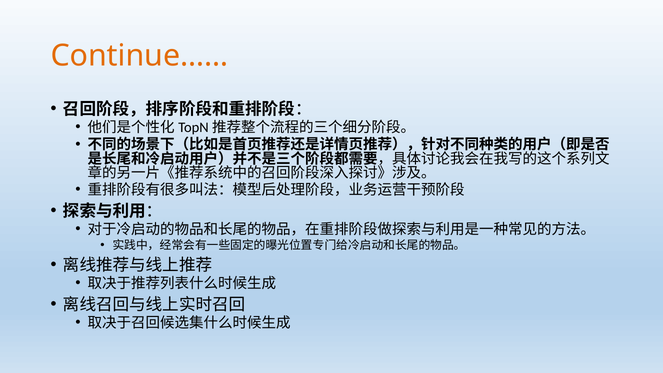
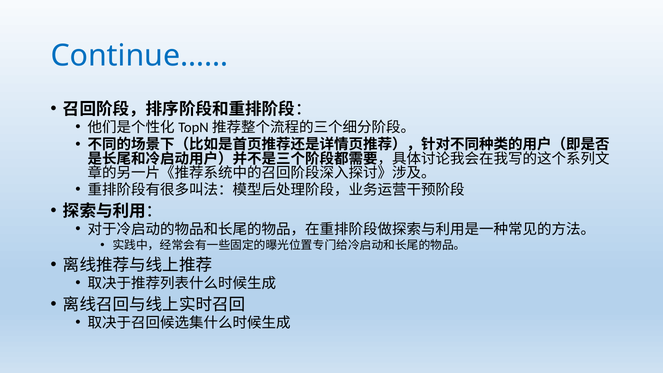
Continue…… colour: orange -> blue
